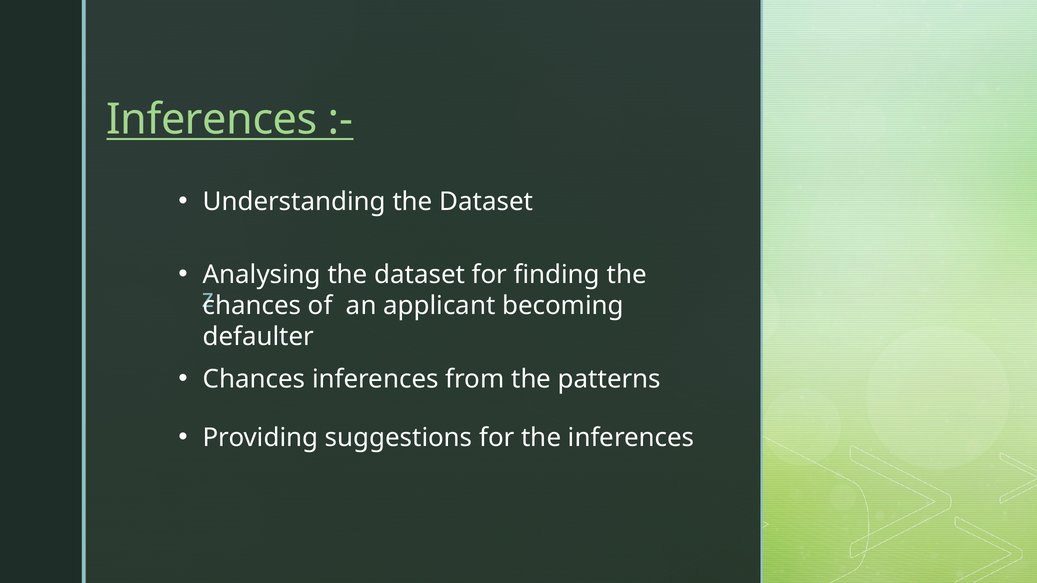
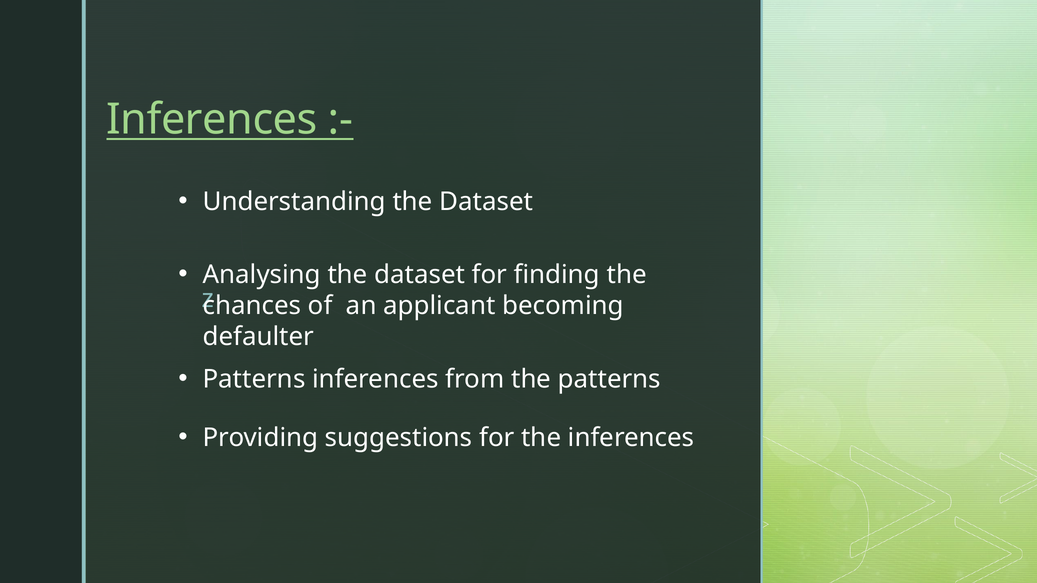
Chances at (254, 379): Chances -> Patterns
